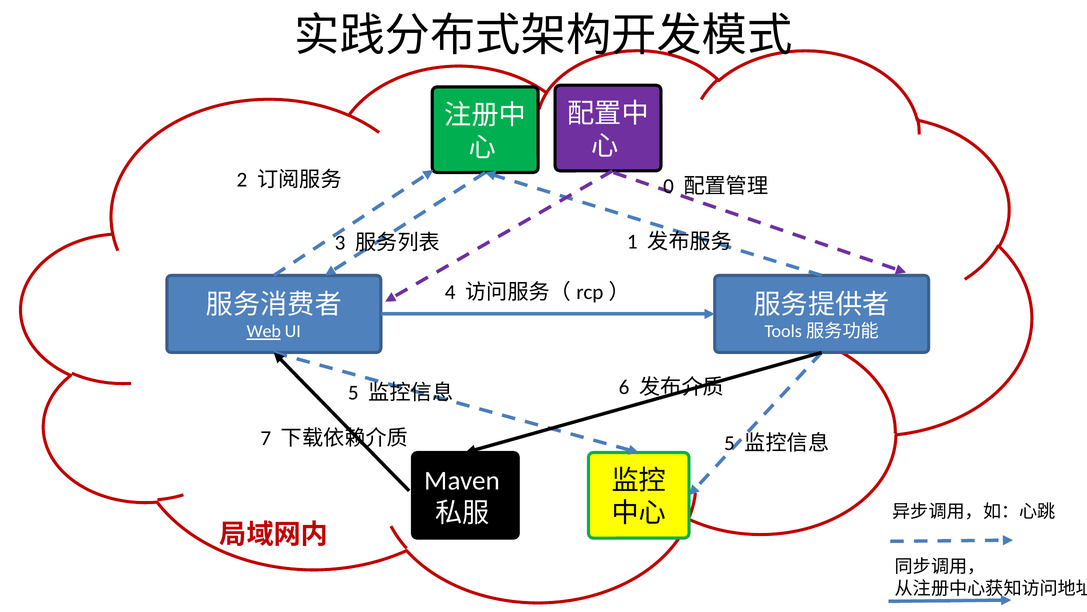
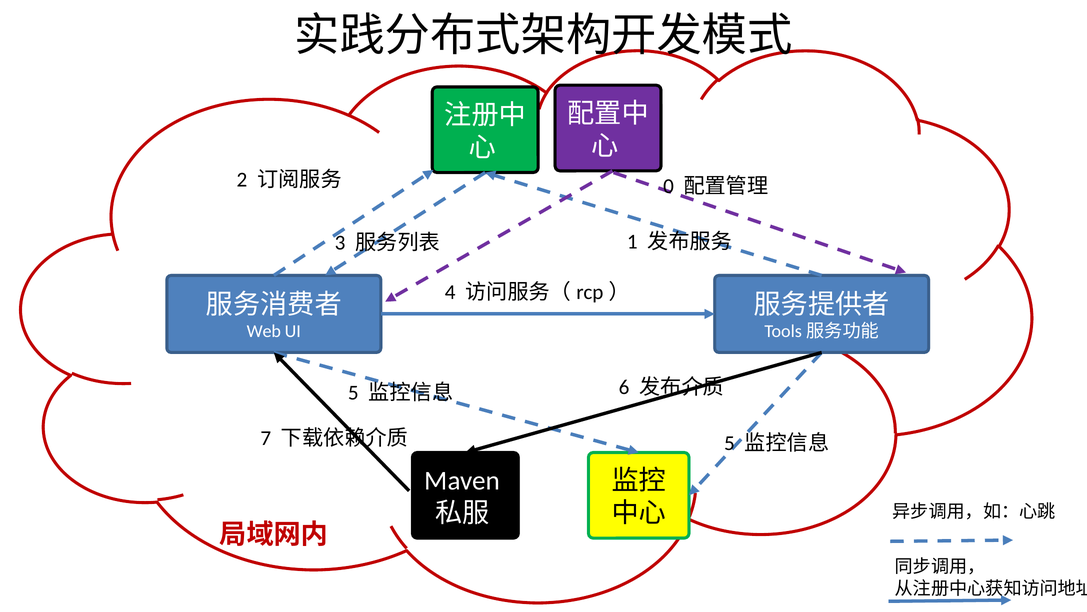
Web underline: present -> none
